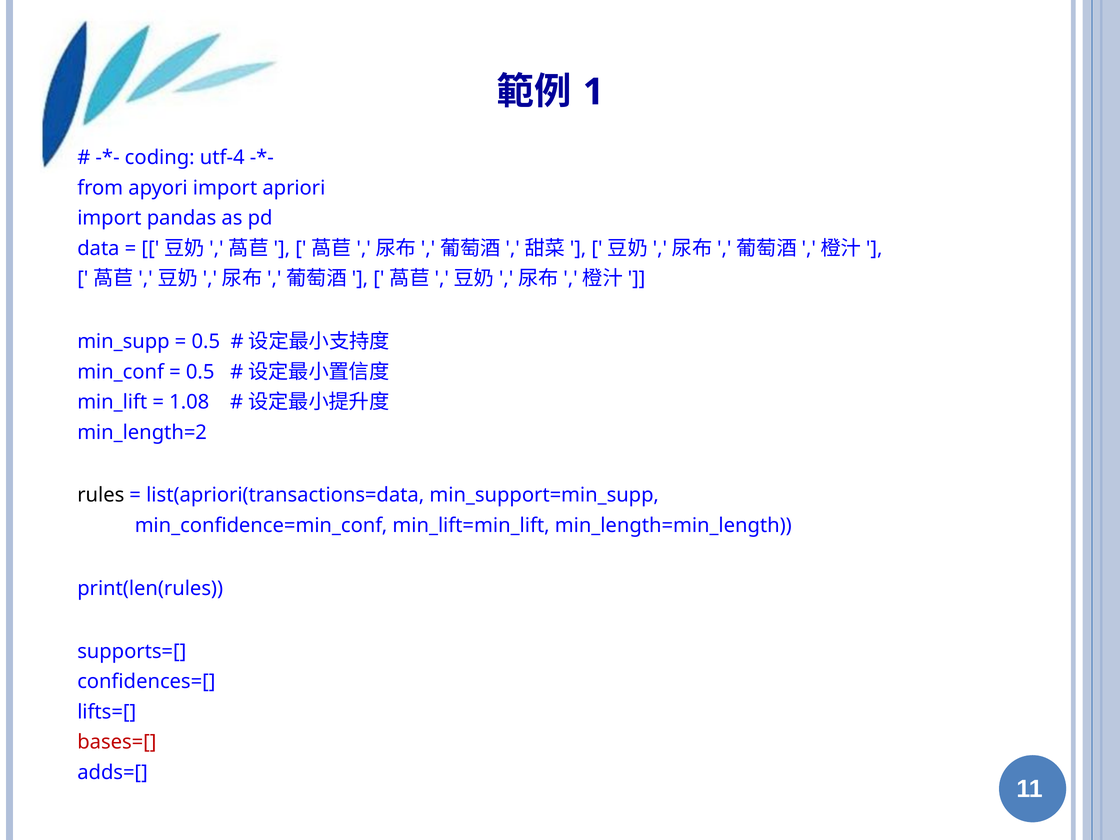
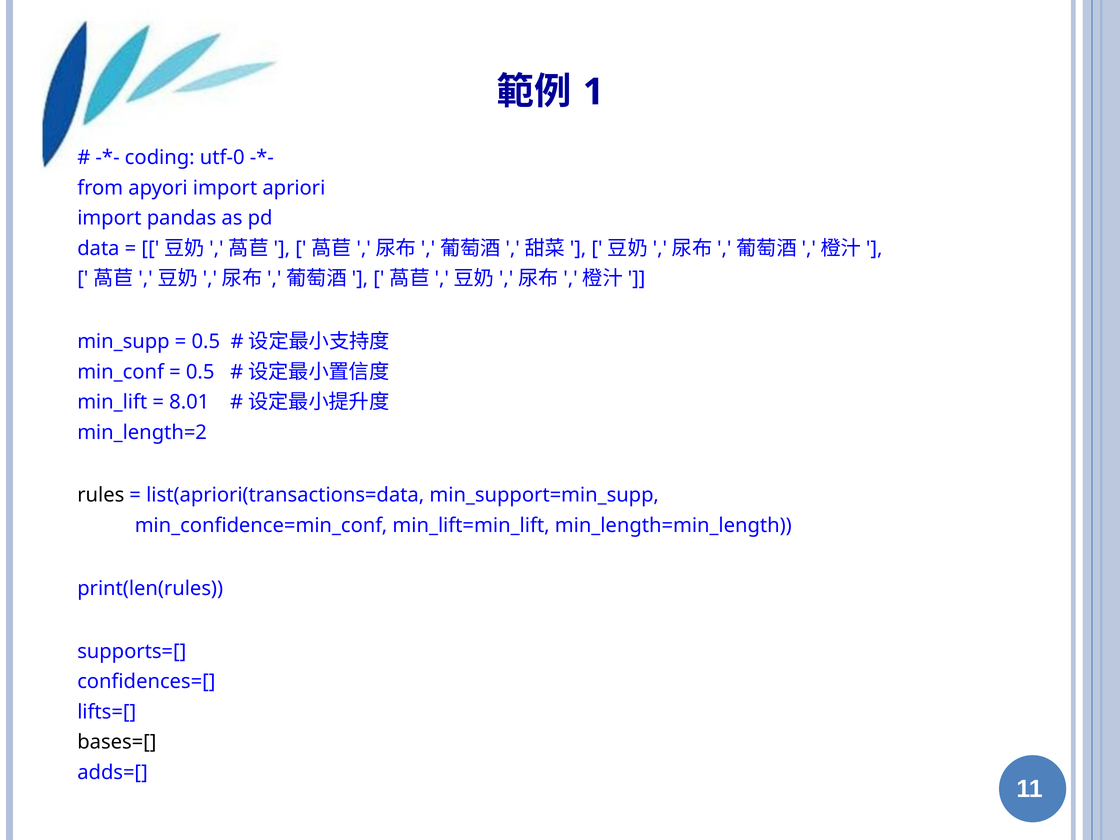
utf-4: utf-4 -> utf-0
1.08: 1.08 -> 8.01
bases=[ colour: red -> black
